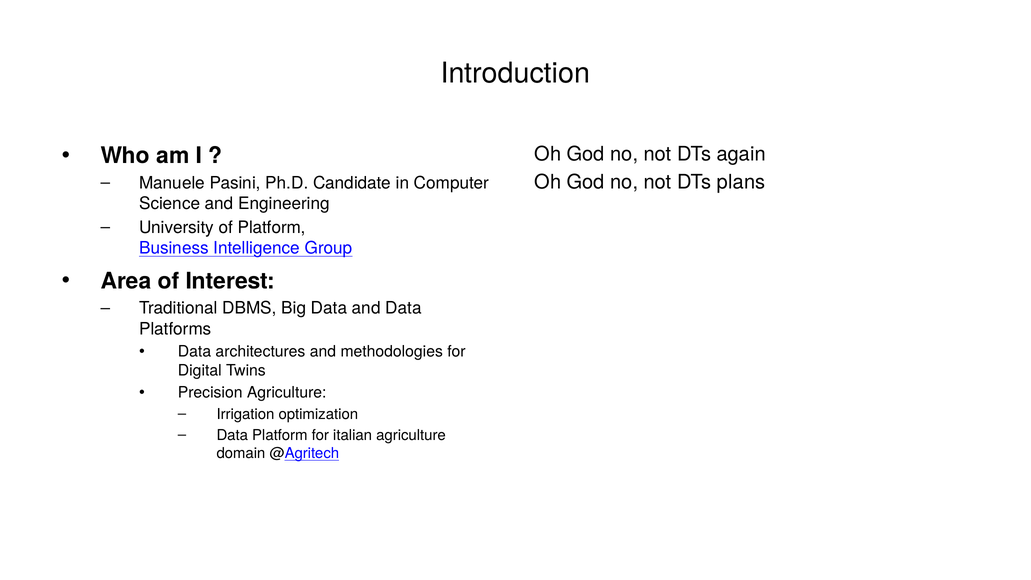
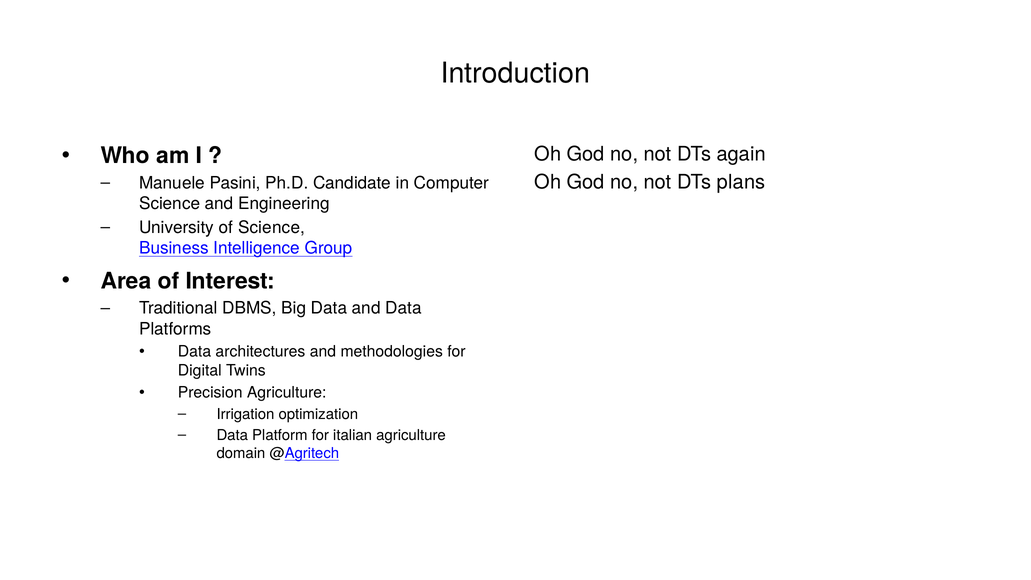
of Platform: Platform -> Science
